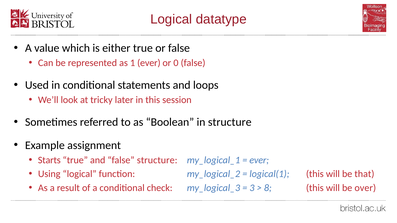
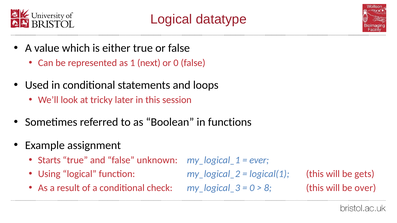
1 ever: ever -> next
in structure: structure -> functions
false structure: structure -> unknown
that: that -> gets
3 at (252, 188): 3 -> 0
